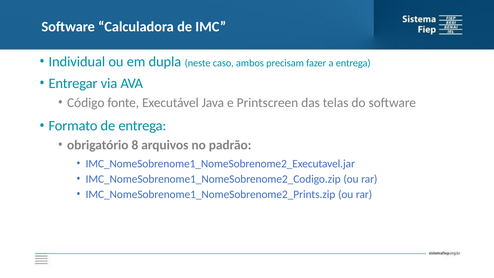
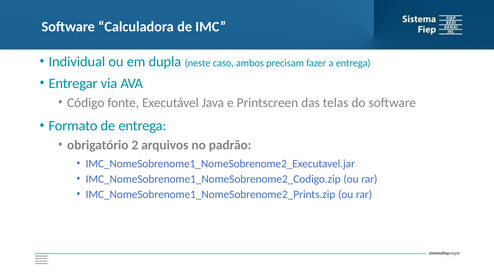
8: 8 -> 2
